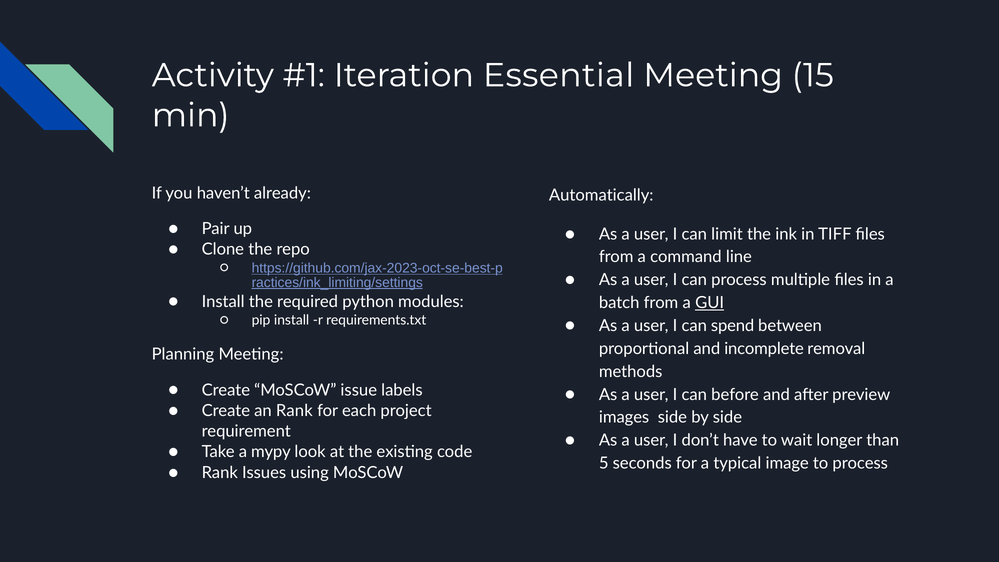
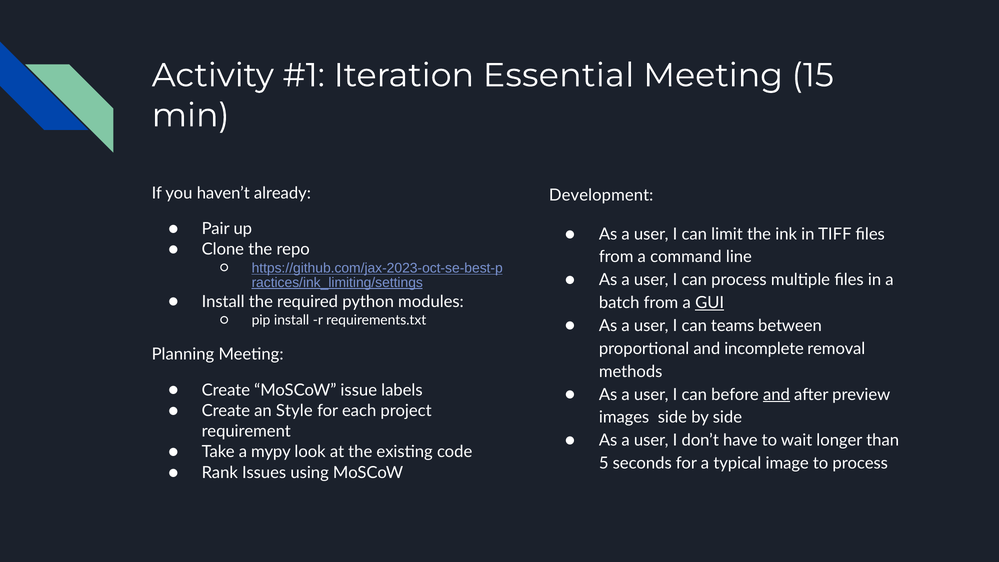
Automatically: Automatically -> Development
spend: spend -> teams
and at (776, 395) underline: none -> present
an Rank: Rank -> Style
